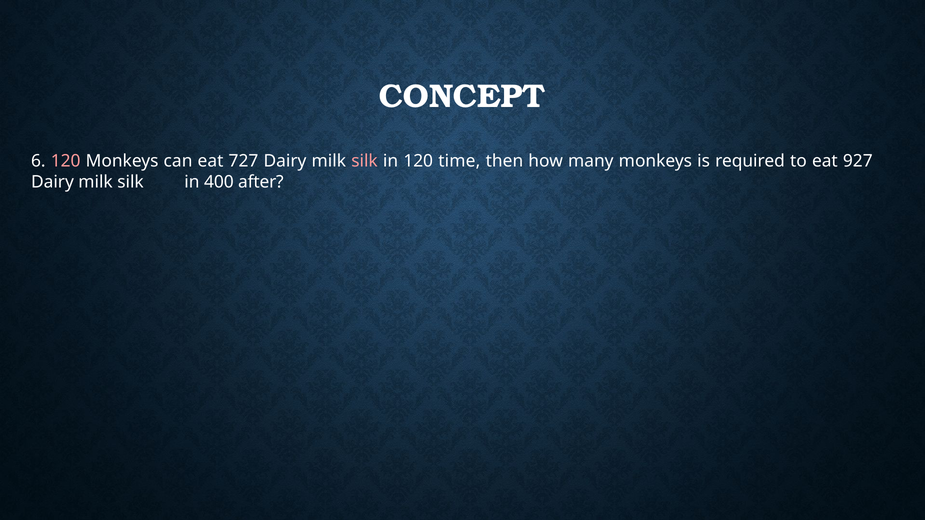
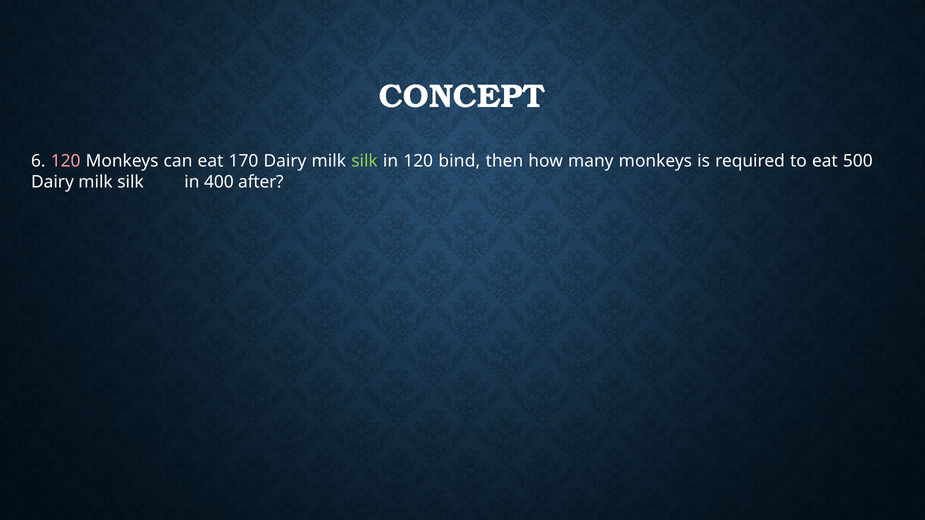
727: 727 -> 170
silk at (364, 161) colour: pink -> light green
time: time -> bind
927: 927 -> 500
